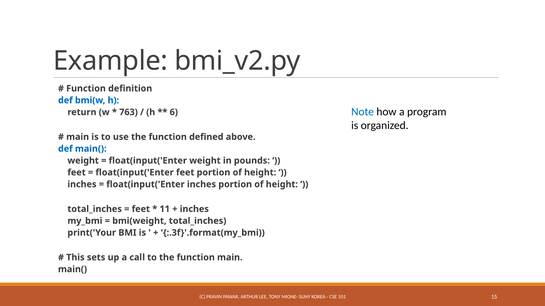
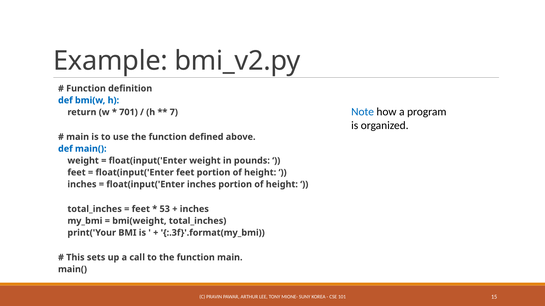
763: 763 -> 701
6: 6 -> 7
11: 11 -> 53
